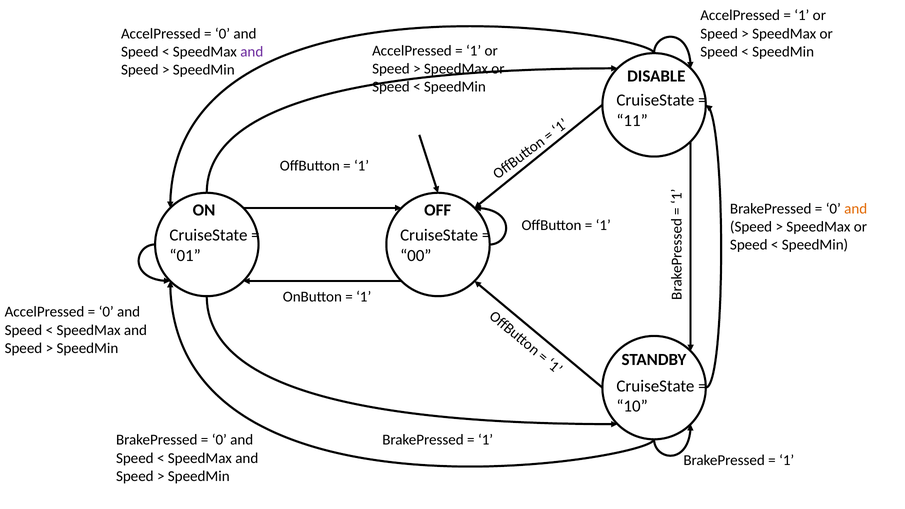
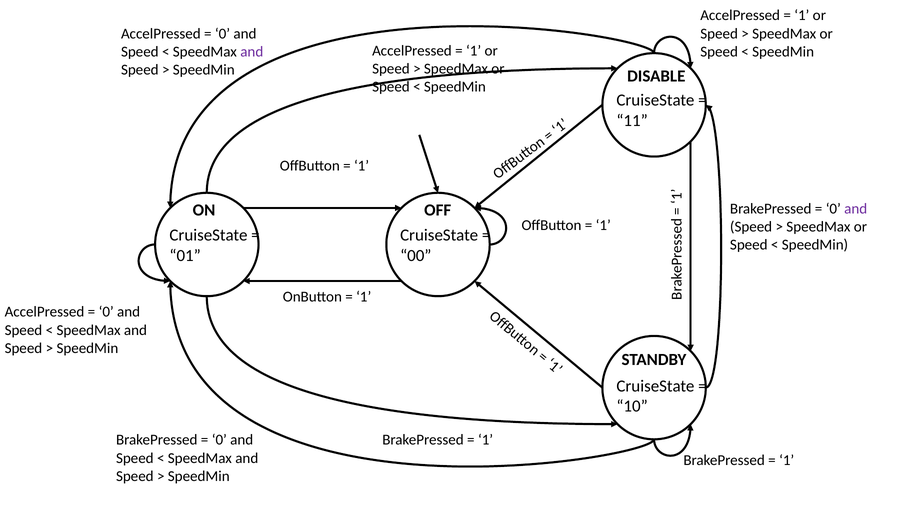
and at (856, 209) colour: orange -> purple
